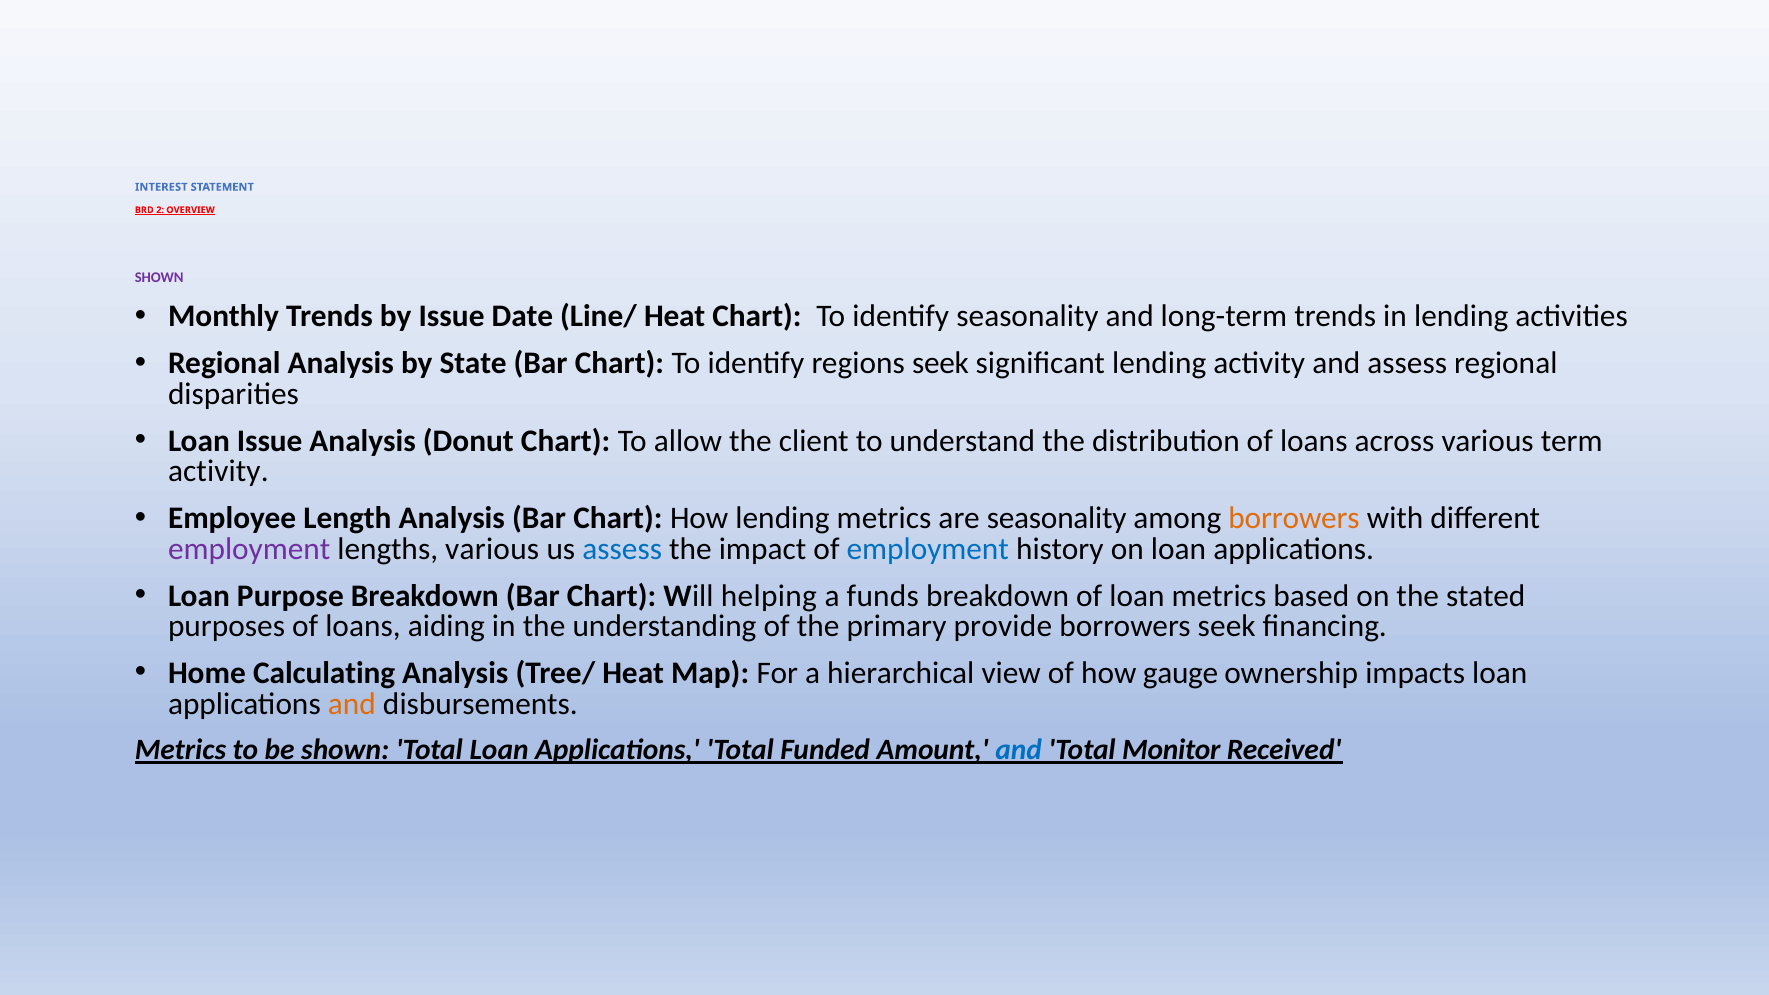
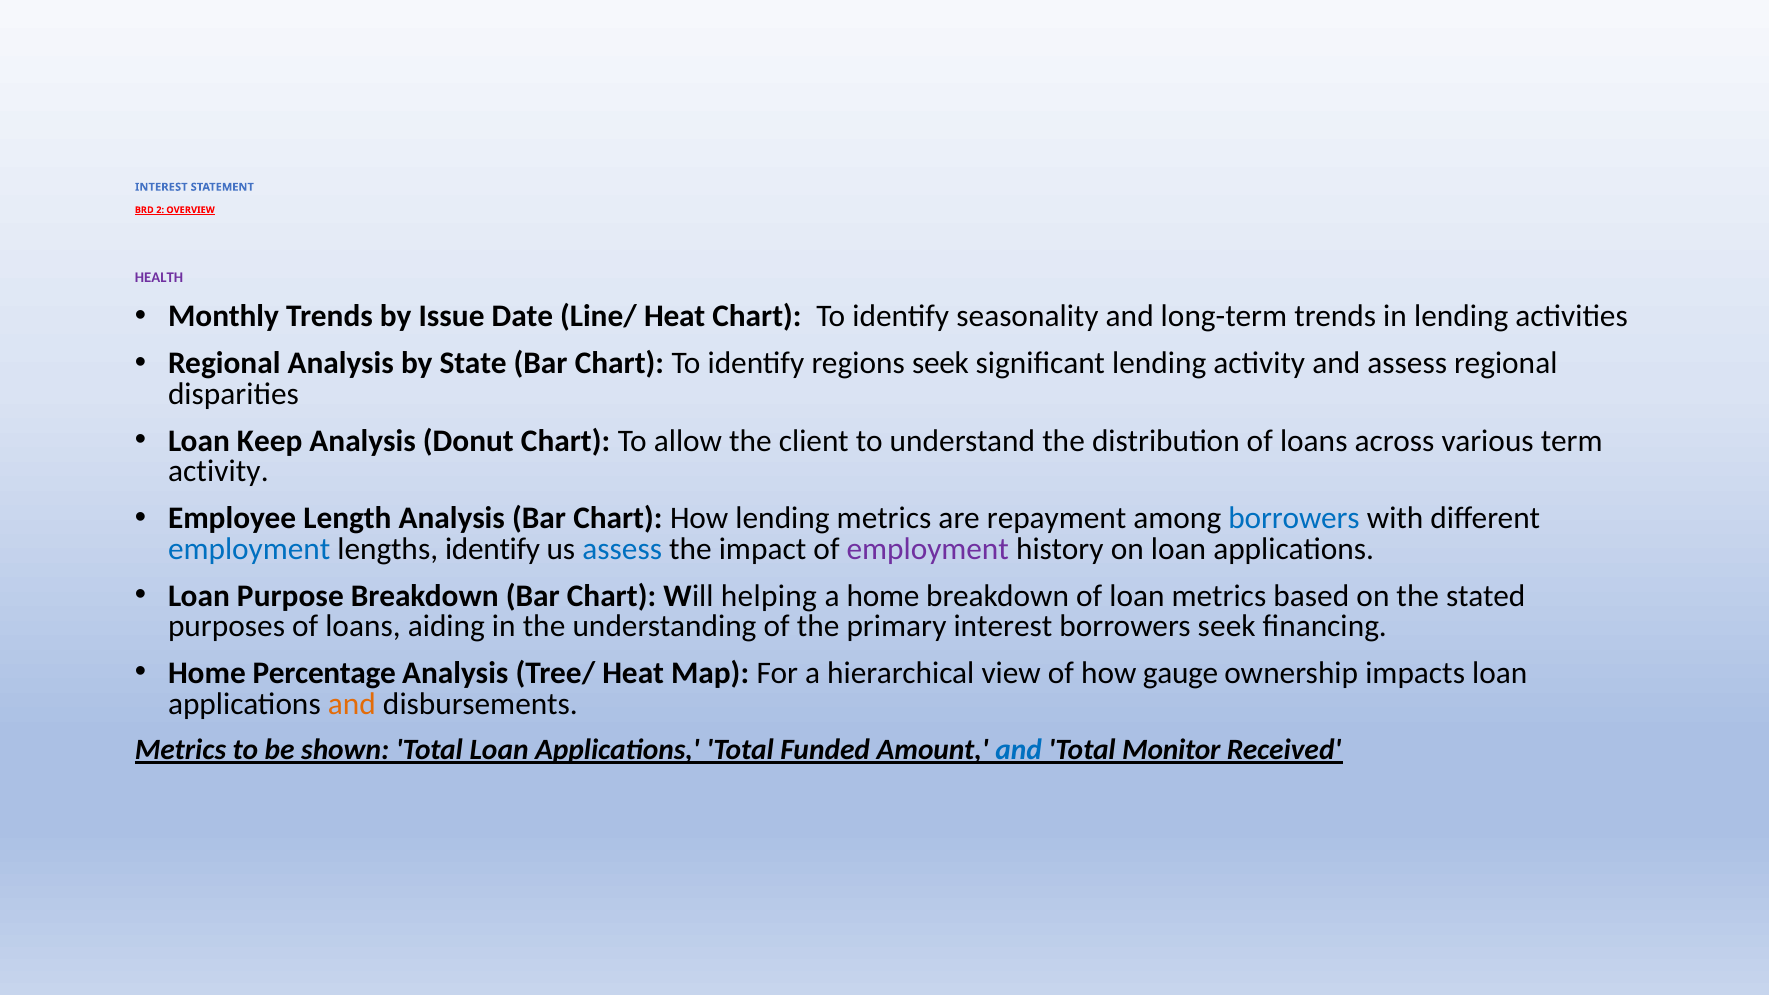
SHOWN at (159, 278): SHOWN -> HEALTH
Loan Issue: Issue -> Keep
are seasonality: seasonality -> repayment
borrowers at (1294, 518) colour: orange -> blue
employment at (249, 549) colour: purple -> blue
lengths various: various -> identify
employment at (928, 549) colour: blue -> purple
a funds: funds -> home
primary provide: provide -> interest
Calculating: Calculating -> Percentage
